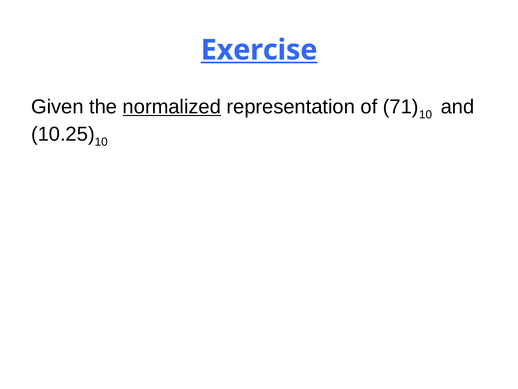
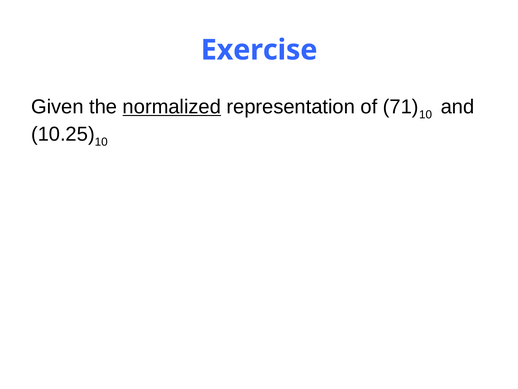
Exercise underline: present -> none
